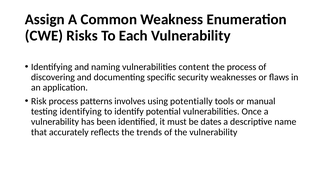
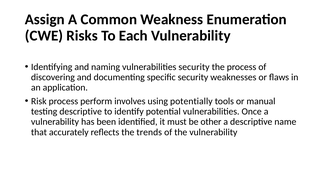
vulnerabilities content: content -> security
patterns: patterns -> perform
testing identifying: identifying -> descriptive
dates: dates -> other
